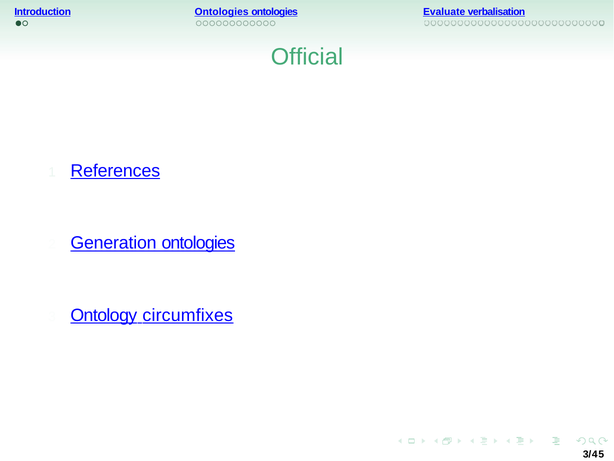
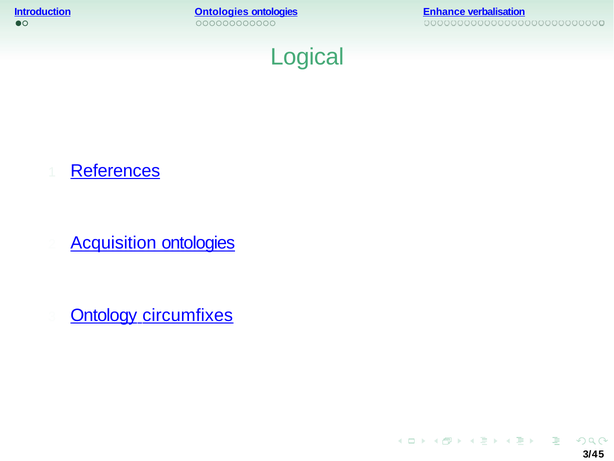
Evaluate: Evaluate -> Enhance
Official: Official -> Logical
Generation: Generation -> Acquisition
